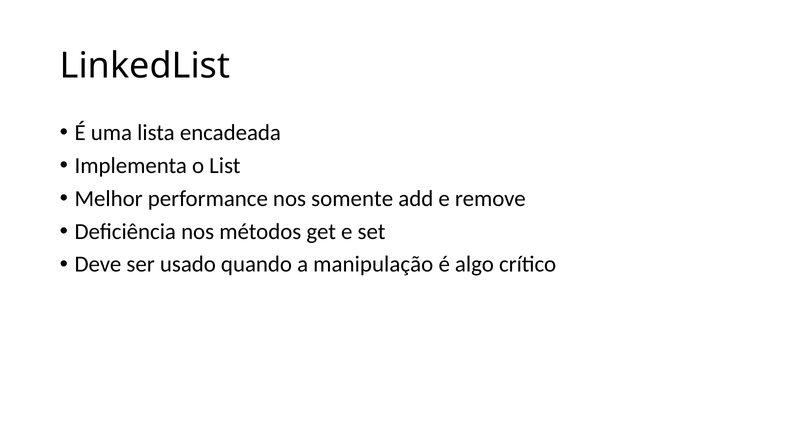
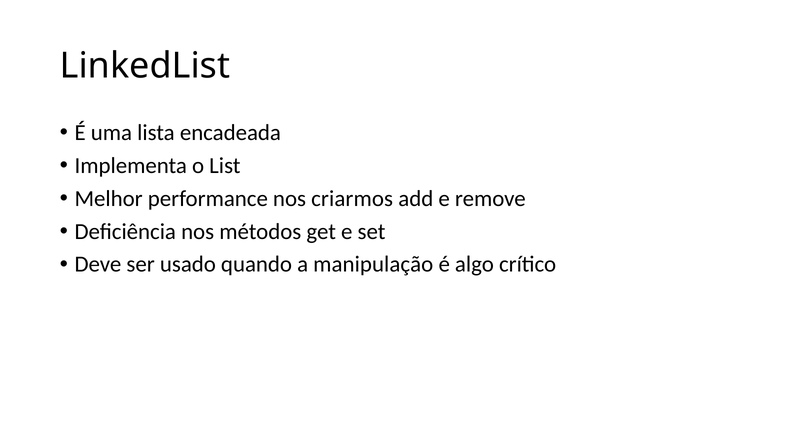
somente: somente -> criarmos
